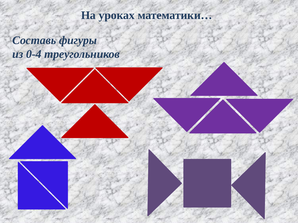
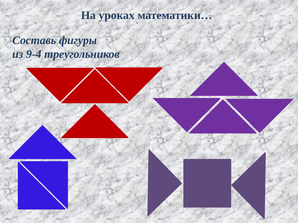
0-4: 0-4 -> 9-4
